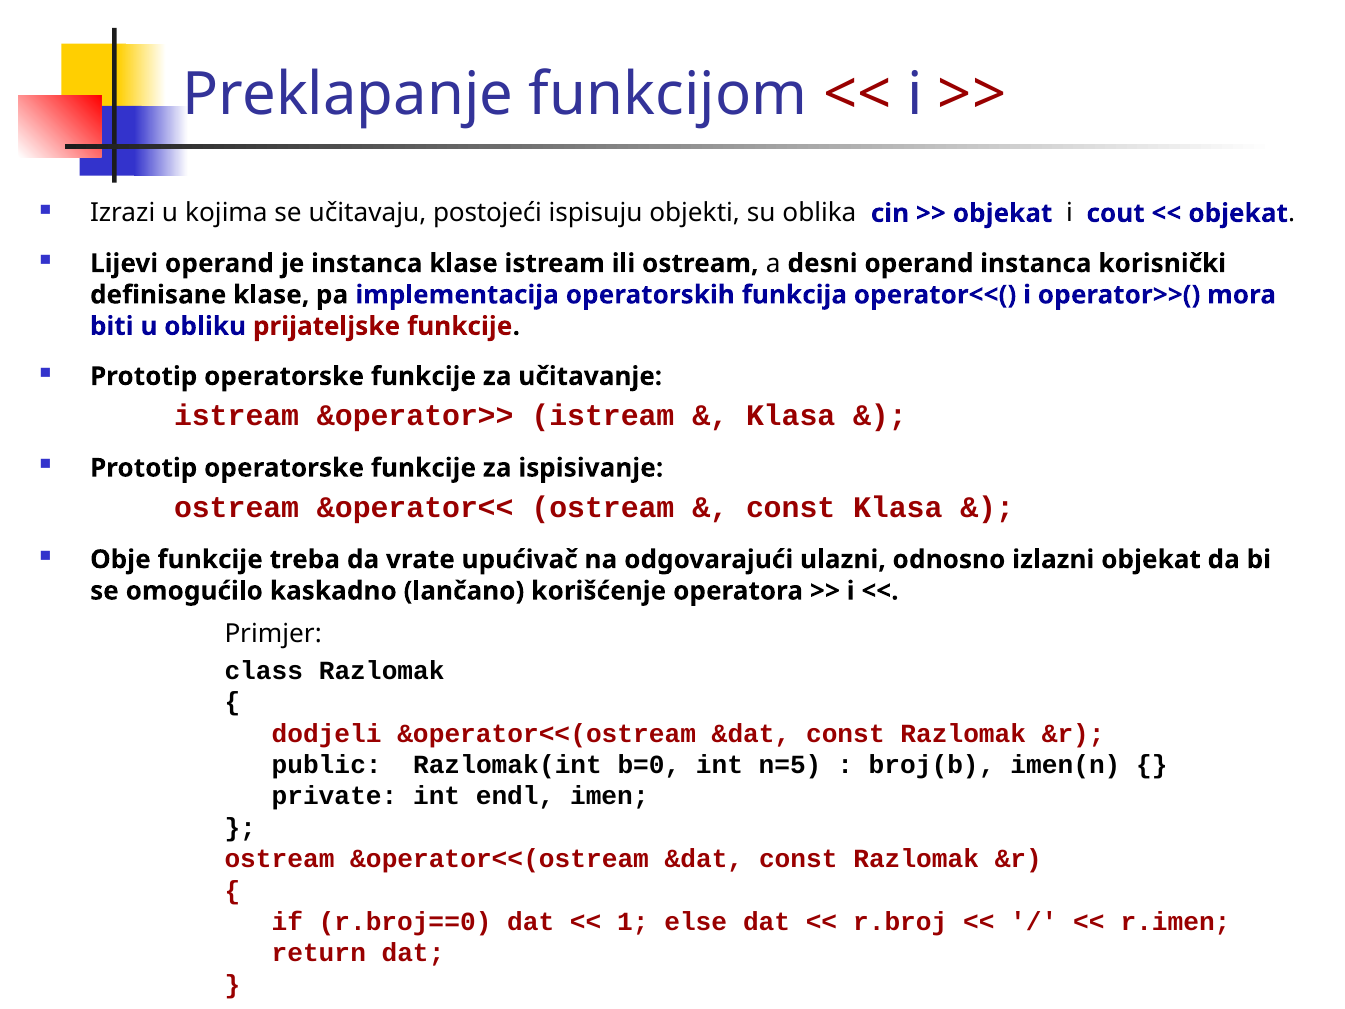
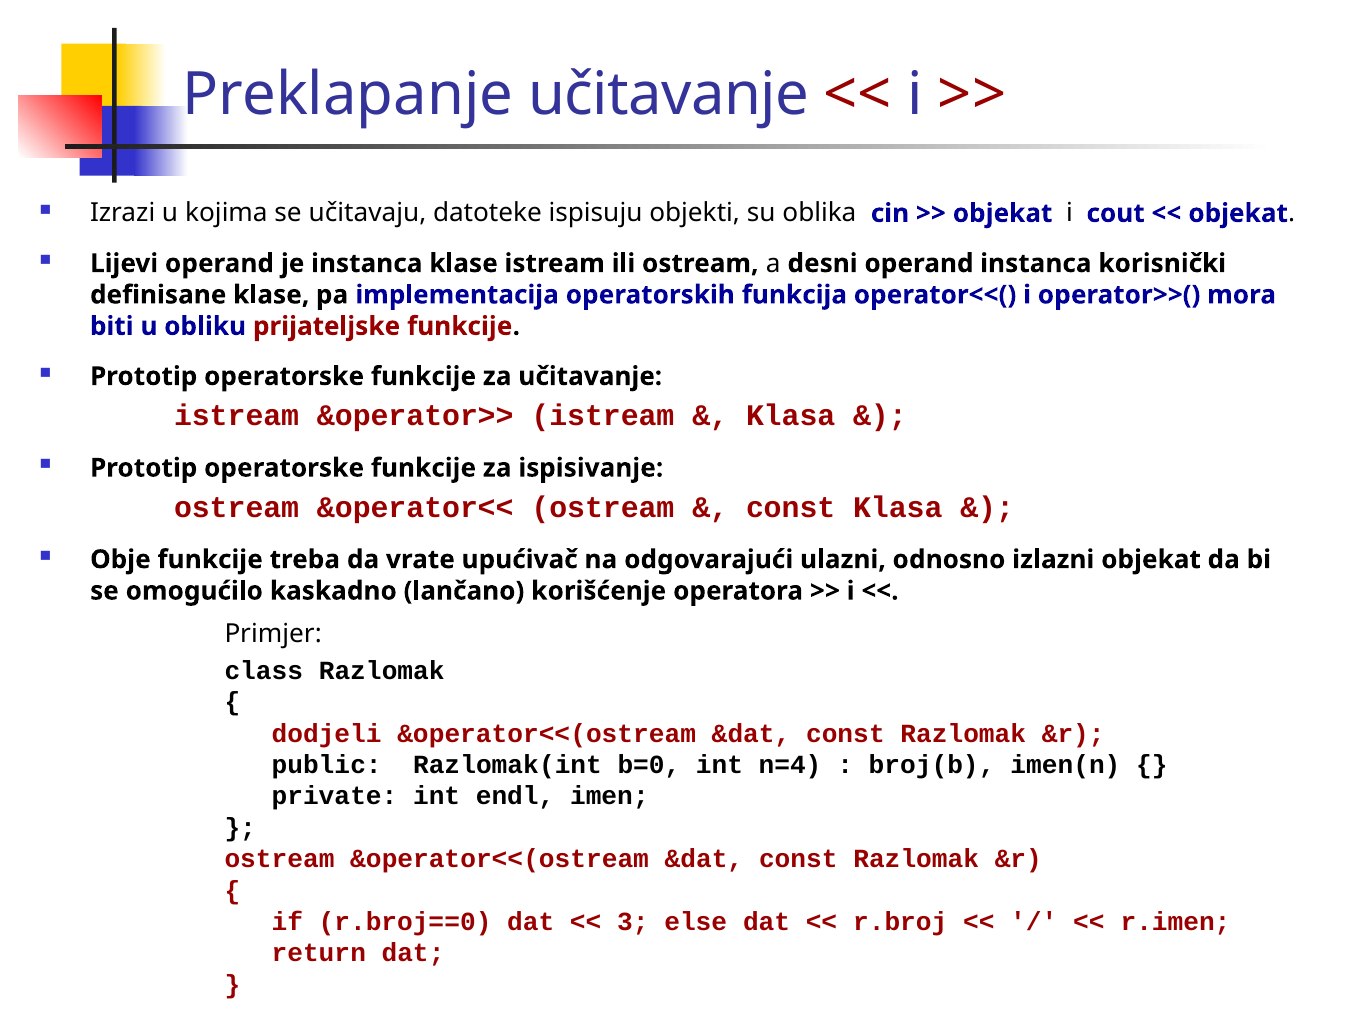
Preklapanje funkcijom: funkcijom -> učitavanje
postojeći: postojeći -> datoteke
n=5: n=5 -> n=4
1: 1 -> 3
